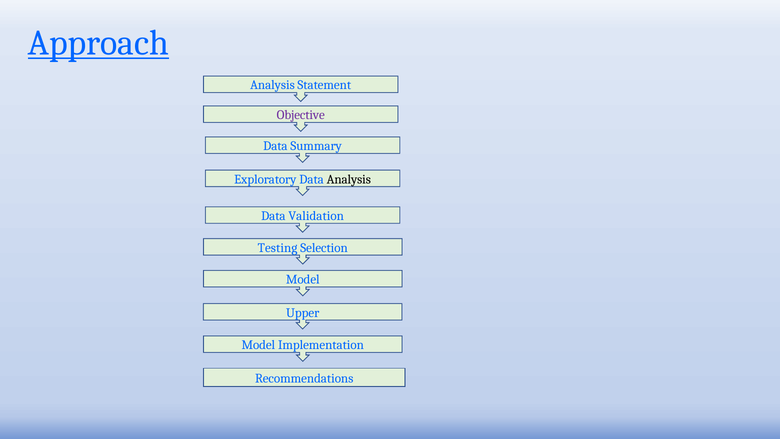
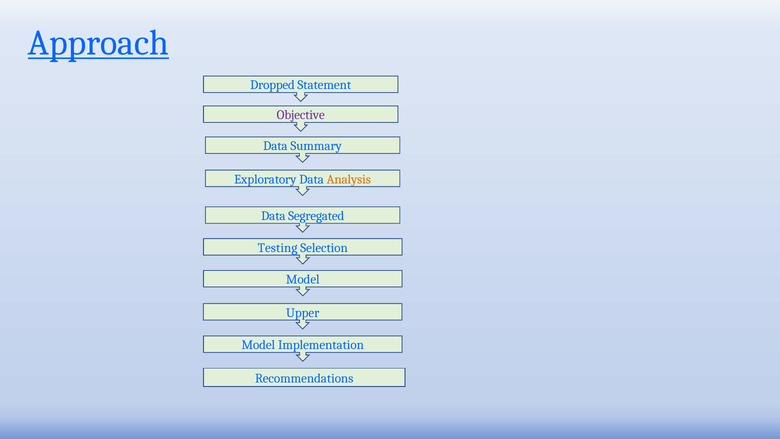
Analysis at (272, 85): Analysis -> Dropped
Analysis at (349, 179) colour: black -> orange
Validation: Validation -> Segregated
